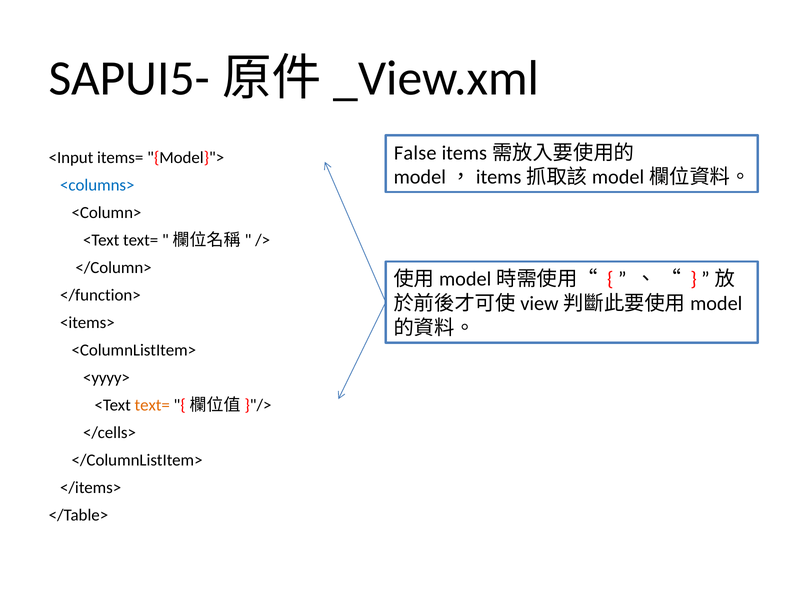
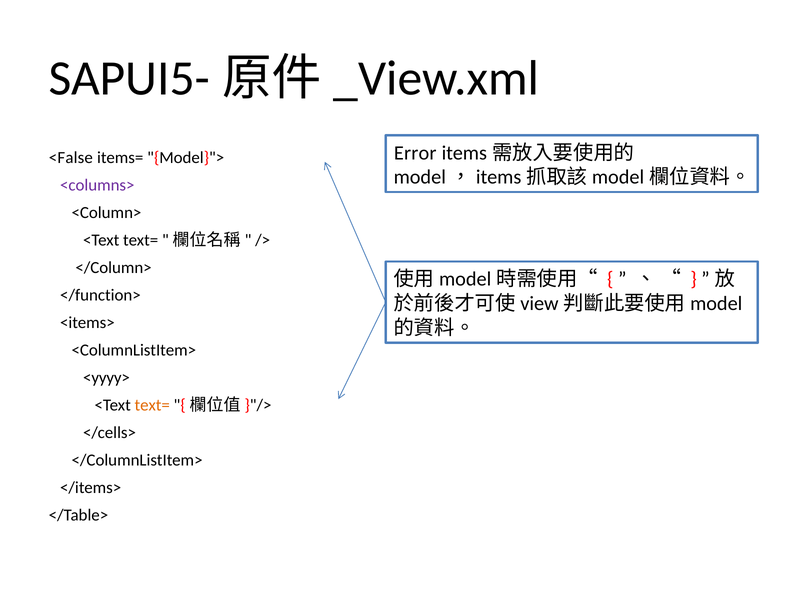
False: False -> Error
<Input: <Input -> <False
<columns> colour: blue -> purple
